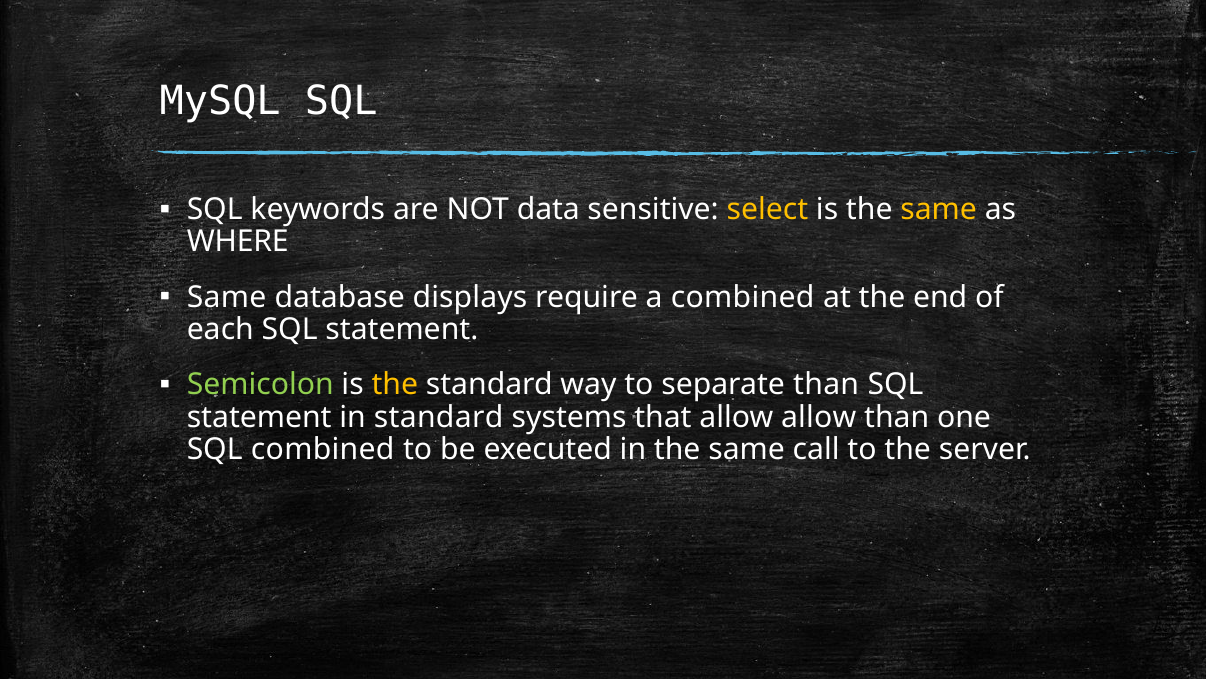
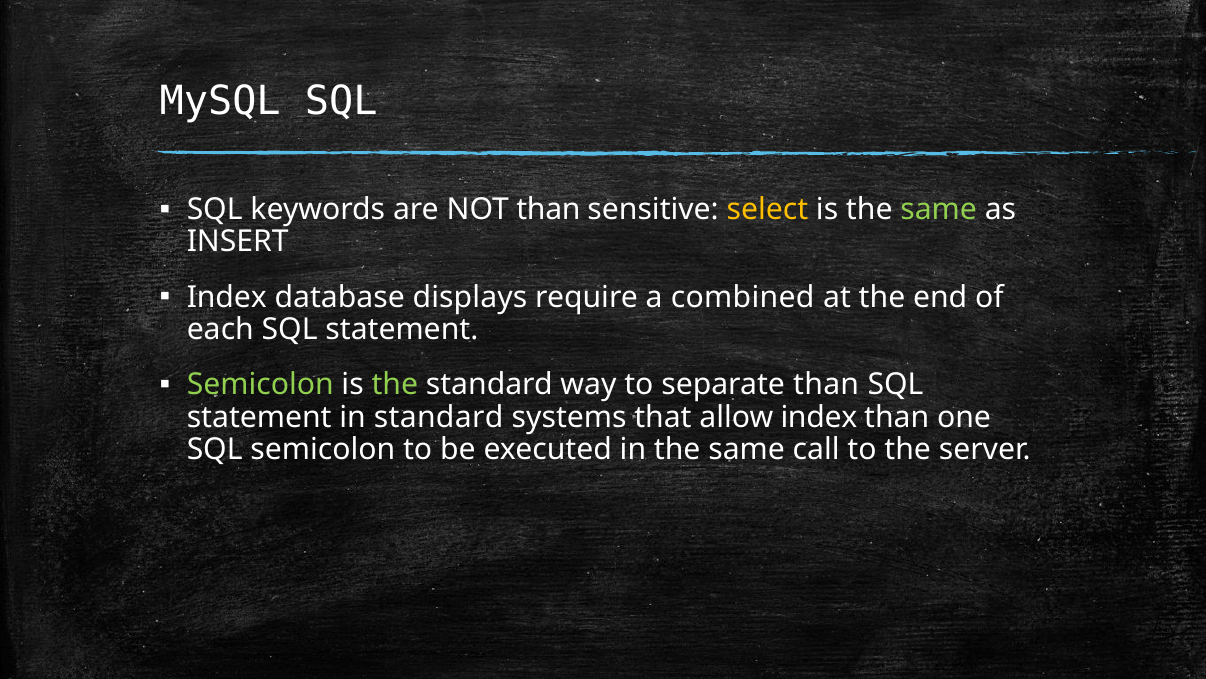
NOT data: data -> than
same at (939, 209) colour: yellow -> light green
WHERE: WHERE -> INSERT
Same at (227, 297): Same -> Index
the at (395, 385) colour: yellow -> light green
allow allow: allow -> index
SQL combined: combined -> semicolon
